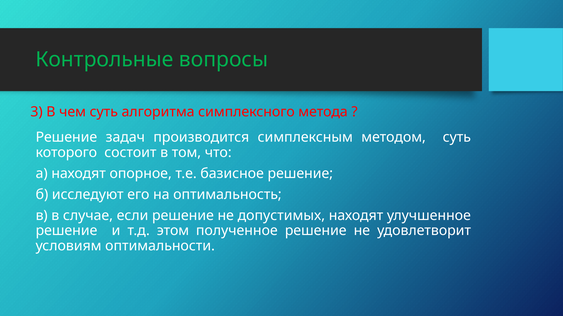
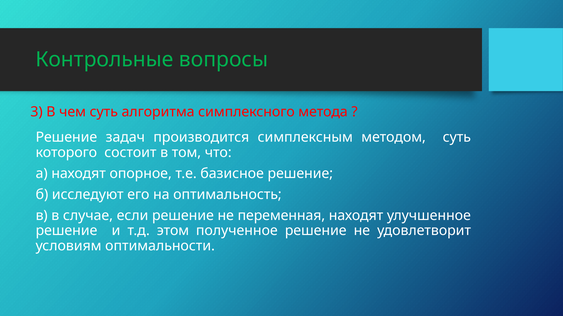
допустимых: допустимых -> переменная
